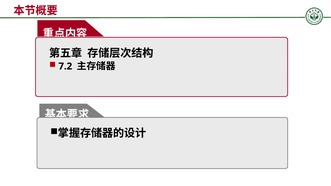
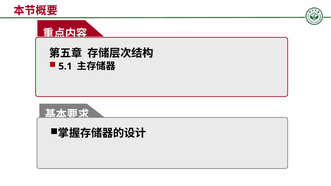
7.2: 7.2 -> 5.1
